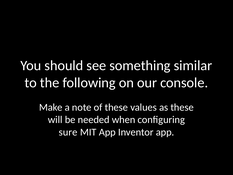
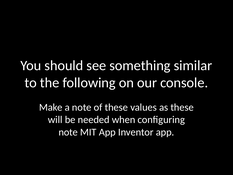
sure at (68, 132): sure -> note
